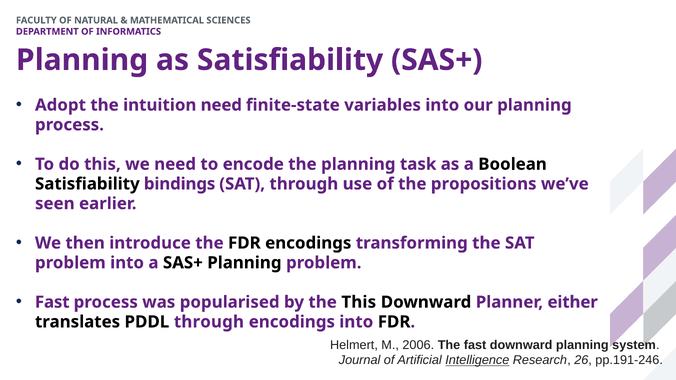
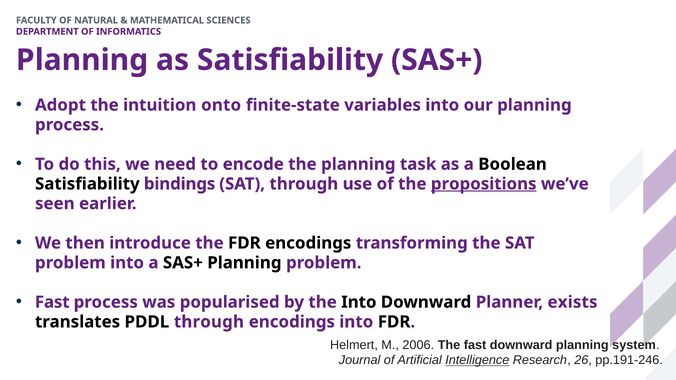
intuition need: need -> onto
propositions underline: none -> present
the This: This -> Into
either: either -> exists
